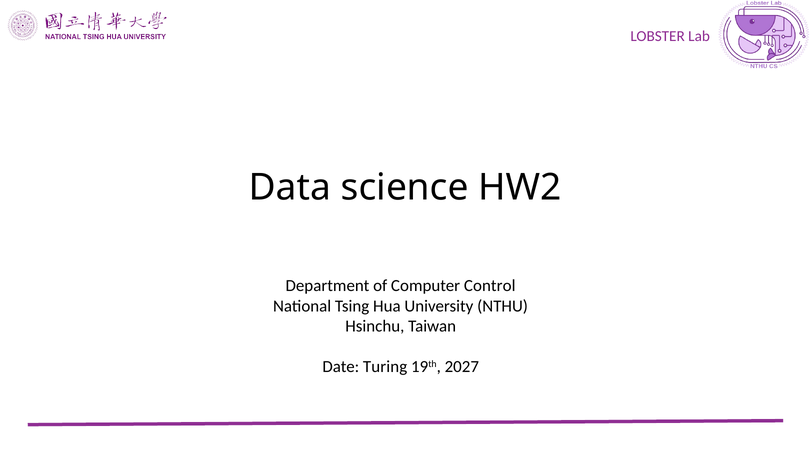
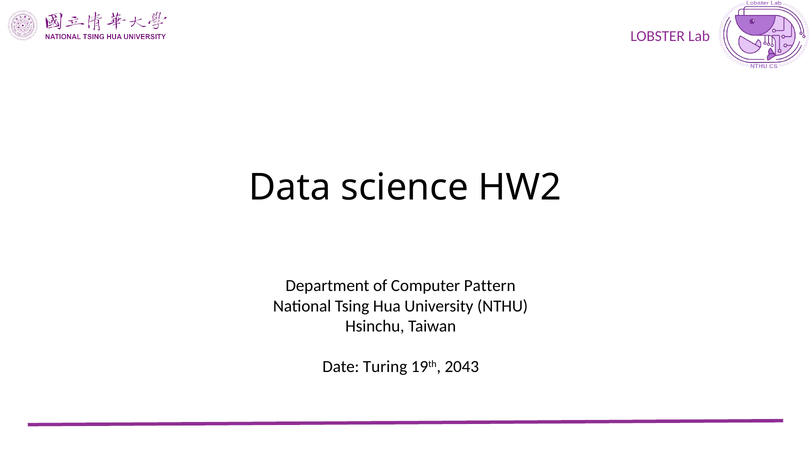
Control: Control -> Pattern
2027: 2027 -> 2043
